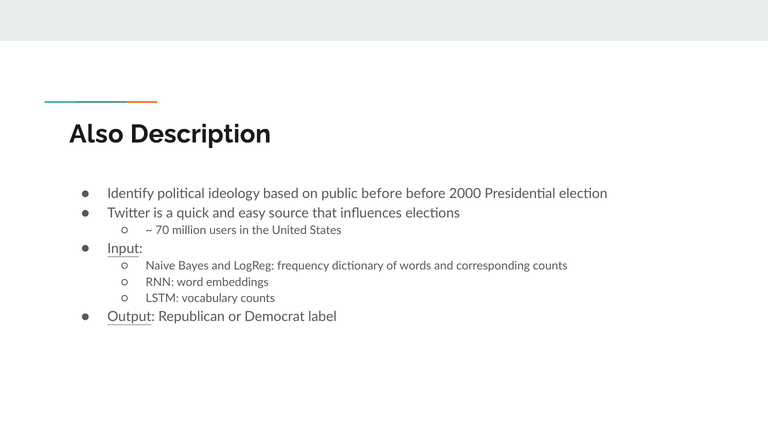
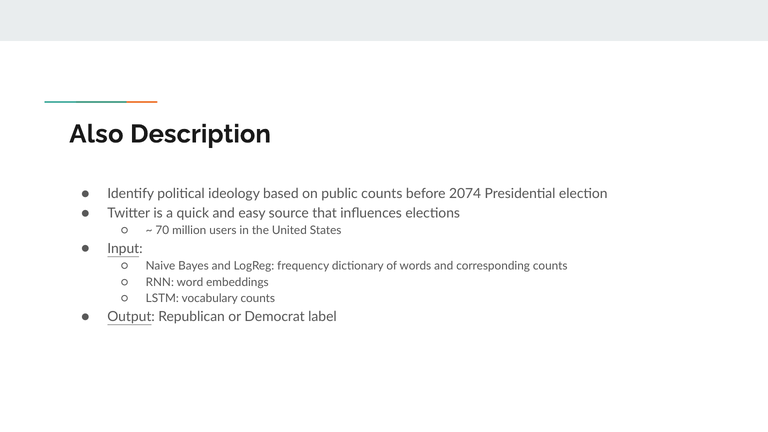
public before: before -> counts
2000: 2000 -> 2074
